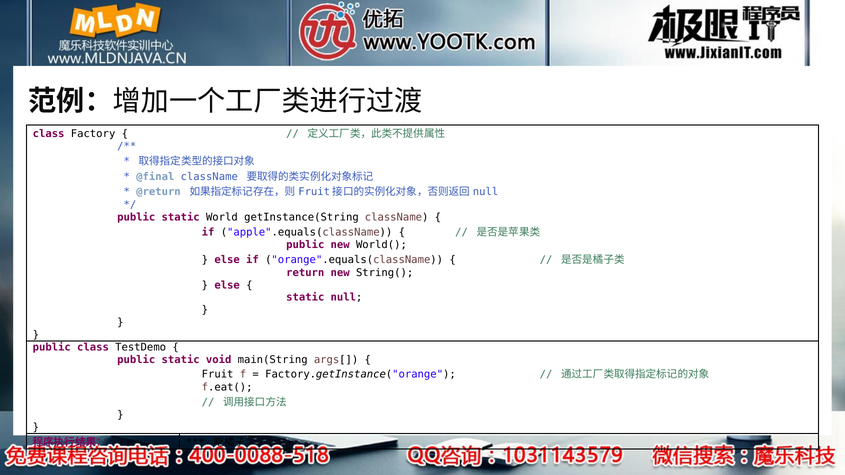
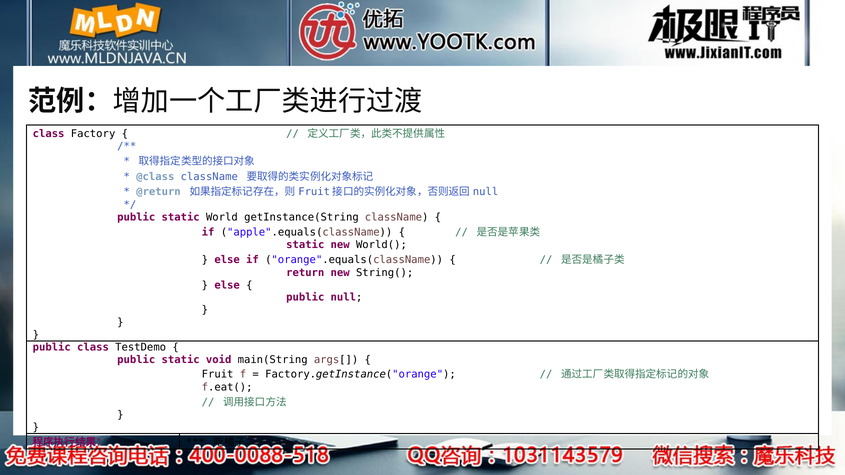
@final: @final -> @class
public at (305, 245): public -> static
static at (305, 298): static -> public
